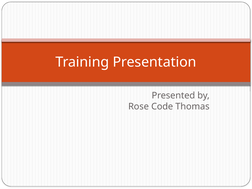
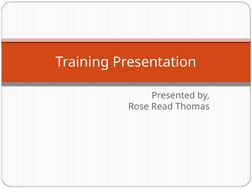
Code: Code -> Read
